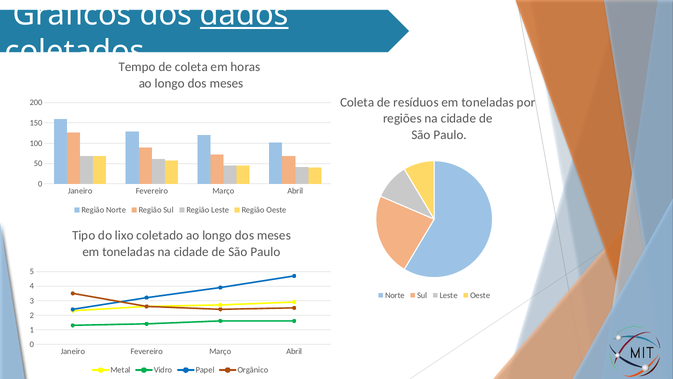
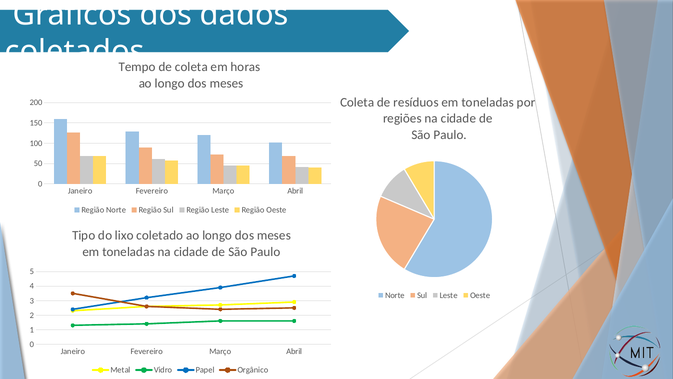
dados underline: present -> none
